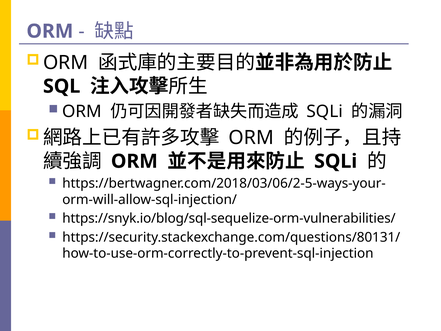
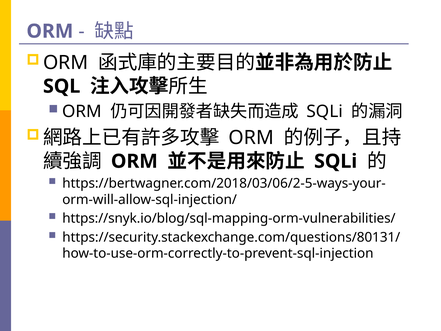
https://snyk.io/blog/sql-sequelize-orm-vulnerabilities/: https://snyk.io/blog/sql-sequelize-orm-vulnerabilities/ -> https://snyk.io/blog/sql-mapping-orm-vulnerabilities/
